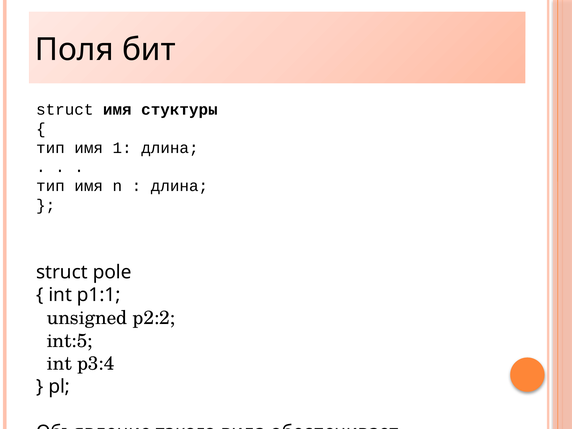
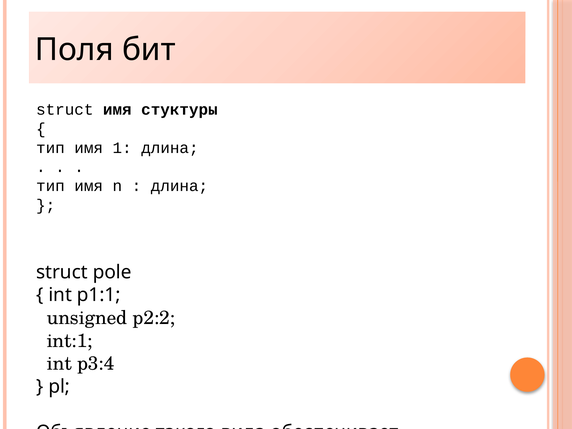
int:5: int:5 -> int:1
